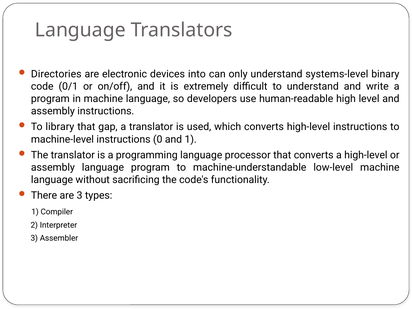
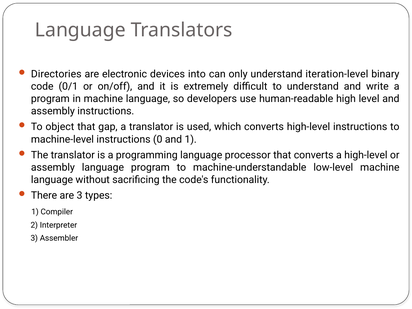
systems-level: systems-level -> iteration-level
library: library -> object
